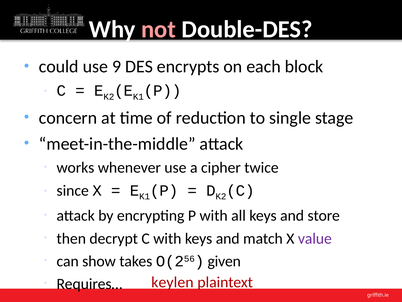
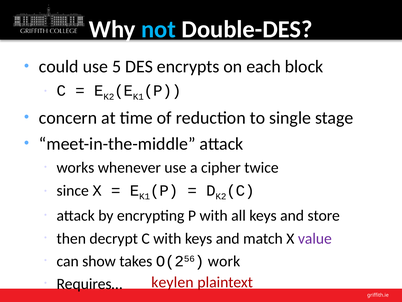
not colour: pink -> light blue
9: 9 -> 5
given: given -> work
